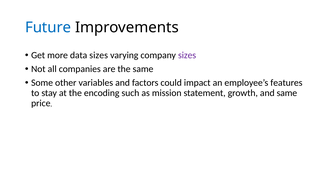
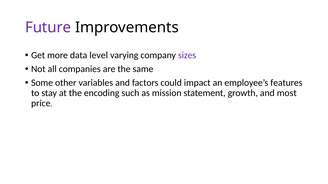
Future colour: blue -> purple
data sizes: sizes -> level
and same: same -> most
